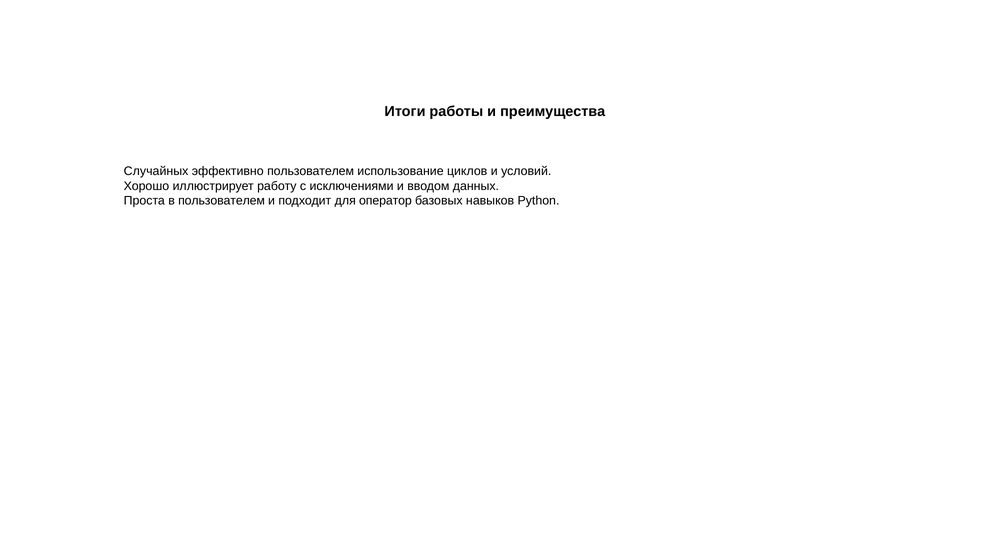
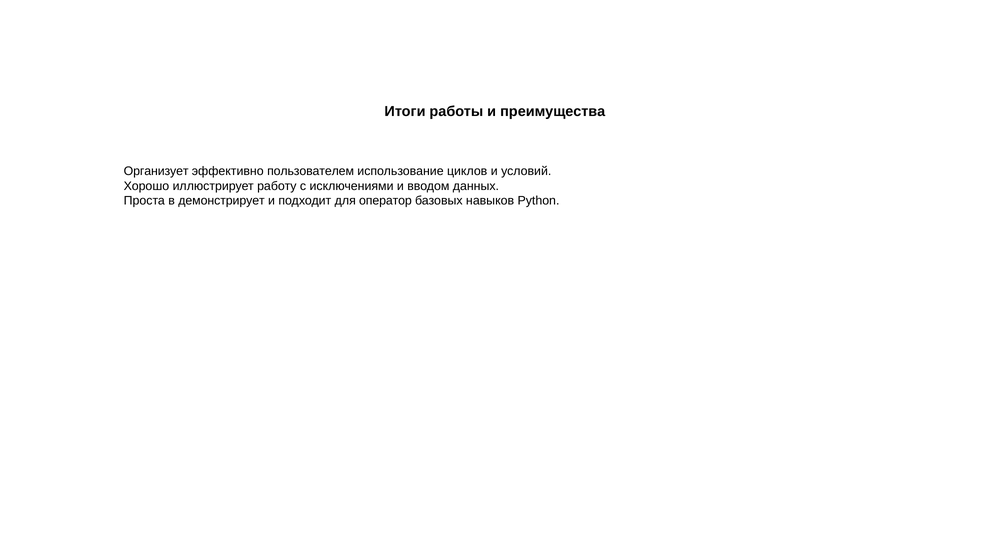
Случайных: Случайных -> Организует
в пользователем: пользователем -> демонстрирует
